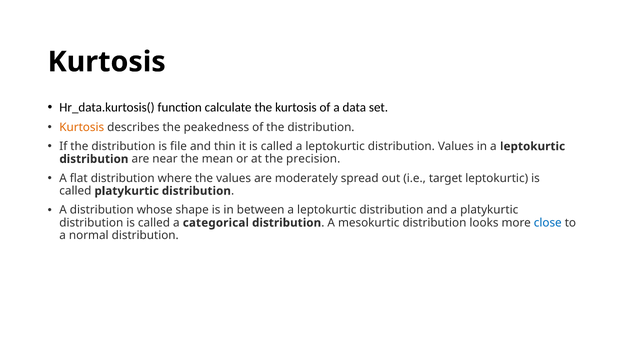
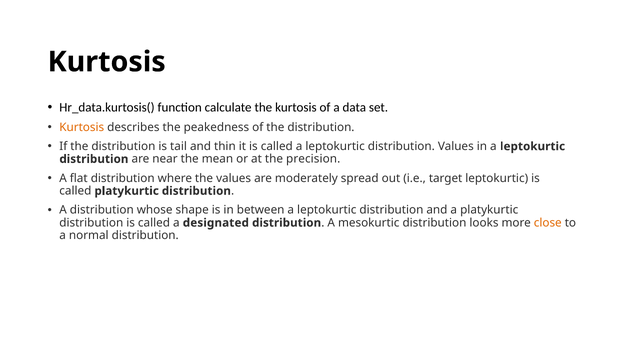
file: file -> tail
categorical: categorical -> designated
close colour: blue -> orange
